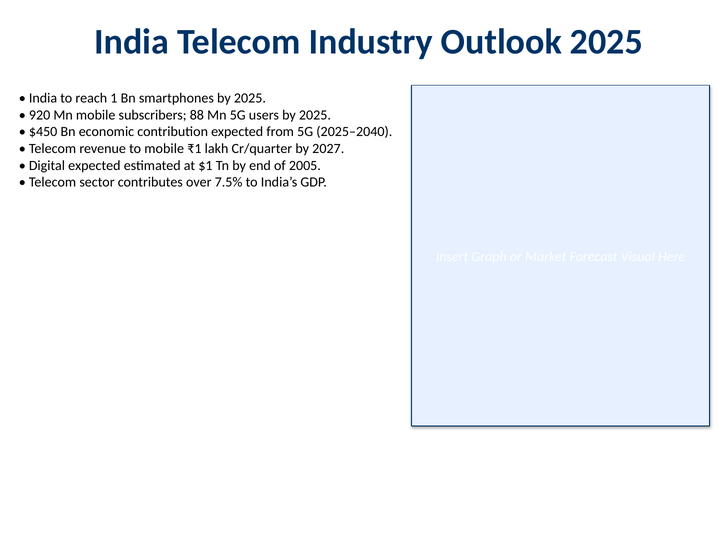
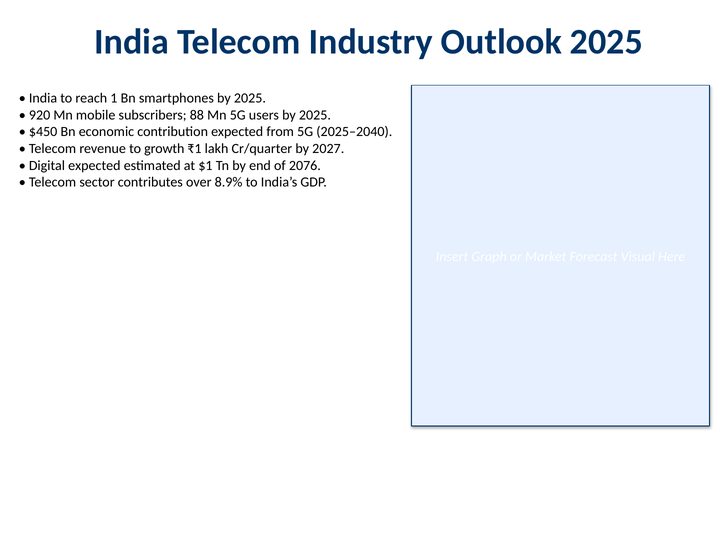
to mobile: mobile -> growth
2005: 2005 -> 2076
7.5%: 7.5% -> 8.9%
